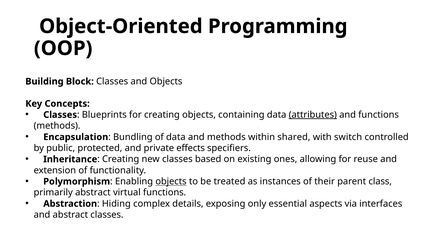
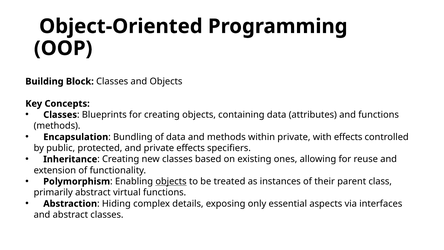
attributes underline: present -> none
within shared: shared -> private
with switch: switch -> effects
